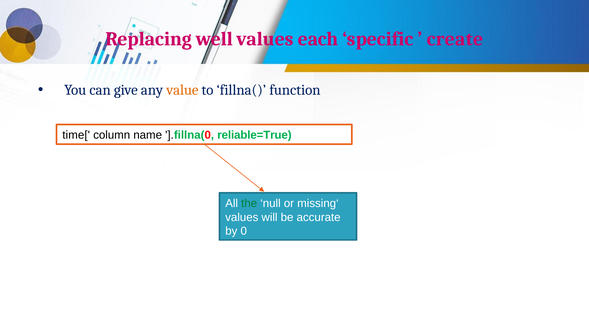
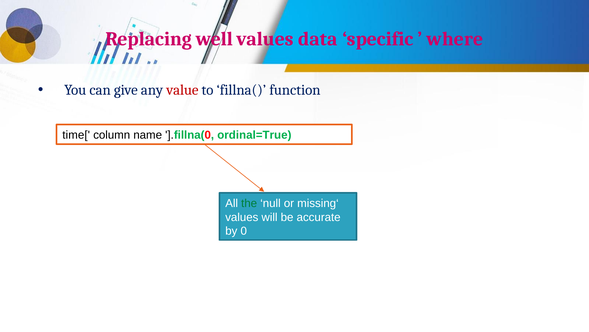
each: each -> data
create: create -> where
value colour: orange -> red
reliable=True: reliable=True -> ordinal=True
